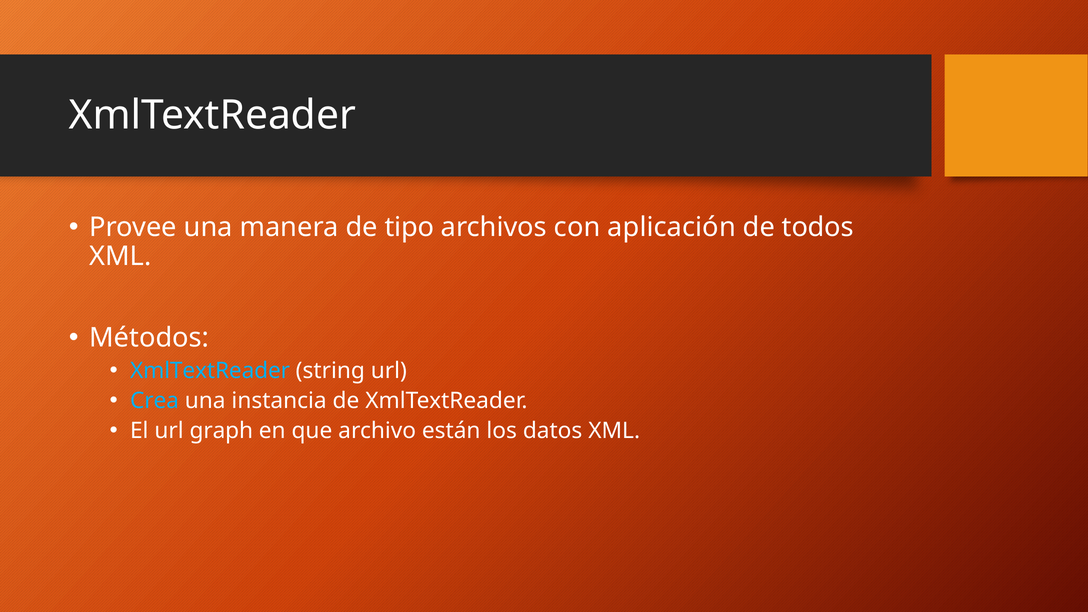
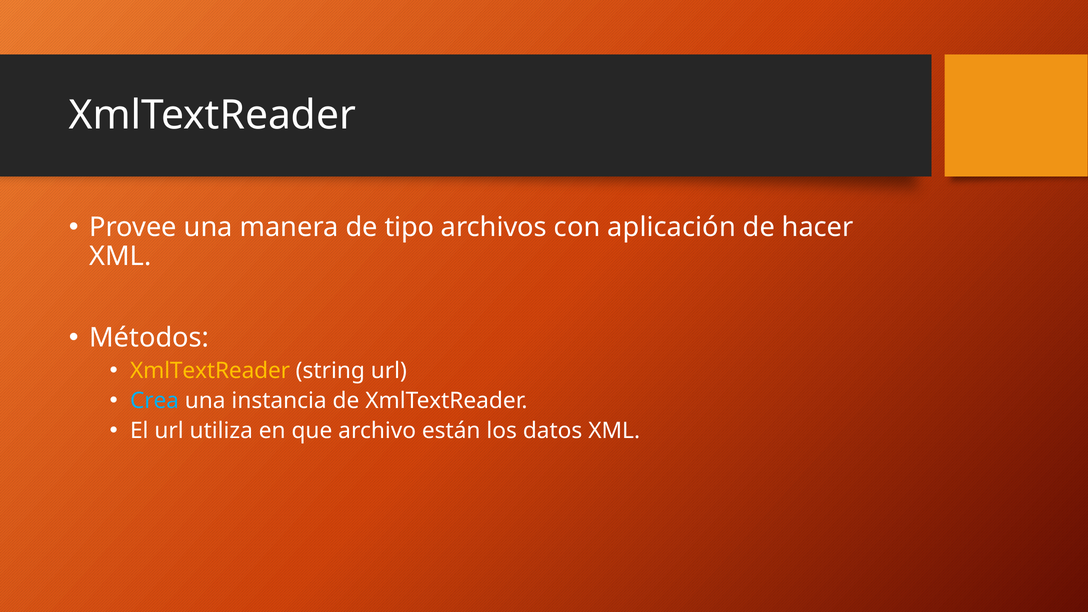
todos: todos -> hacer
XmlTextReader at (210, 371) colour: light blue -> yellow
graph: graph -> utiliza
